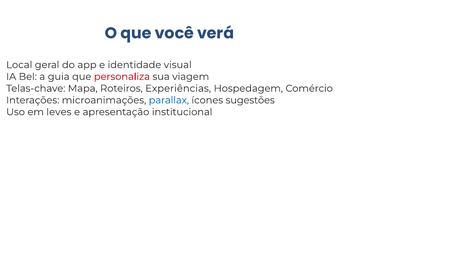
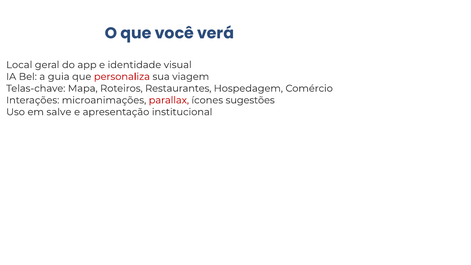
Experiências: Experiências -> Restaurantes
parallax colour: blue -> red
leves: leves -> salve
